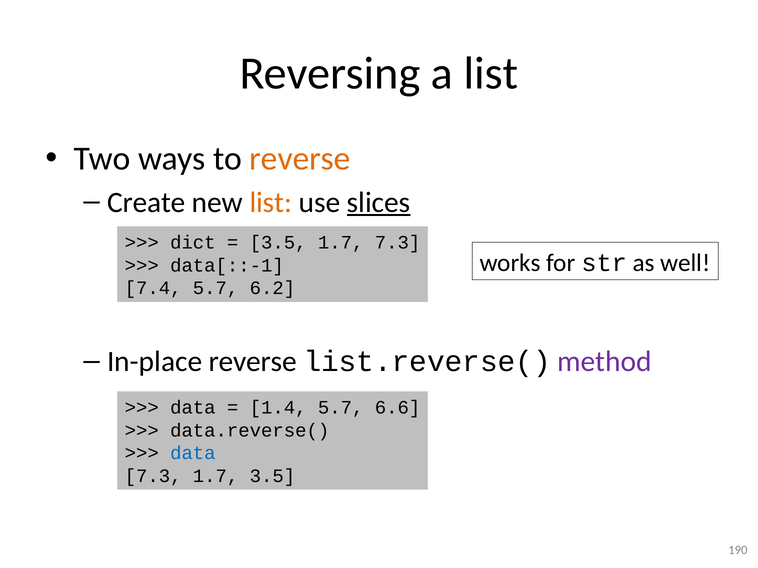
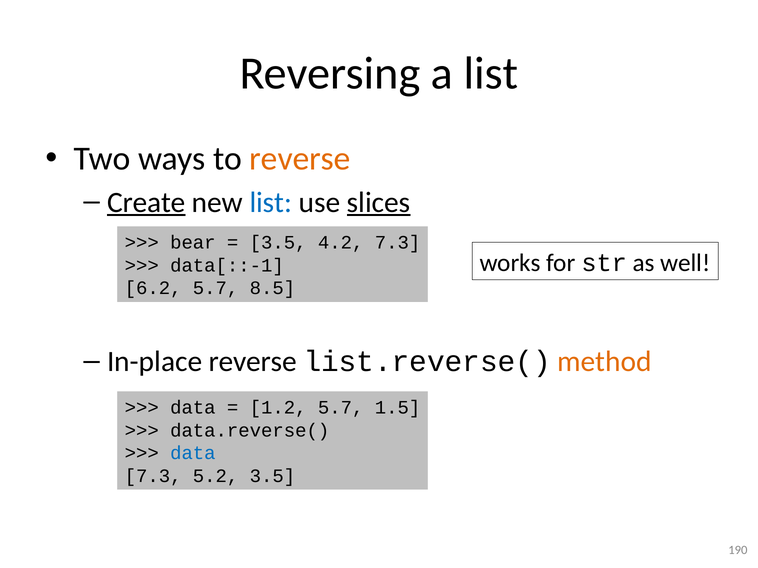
Create underline: none -> present
list at (271, 203) colour: orange -> blue
dict: dict -> bear
3.5 1.7: 1.7 -> 4.2
7.4: 7.4 -> 6.2
6.2: 6.2 -> 8.5
method colour: purple -> orange
1.4: 1.4 -> 1.2
6.6: 6.6 -> 1.5
7.3 1.7: 1.7 -> 5.2
